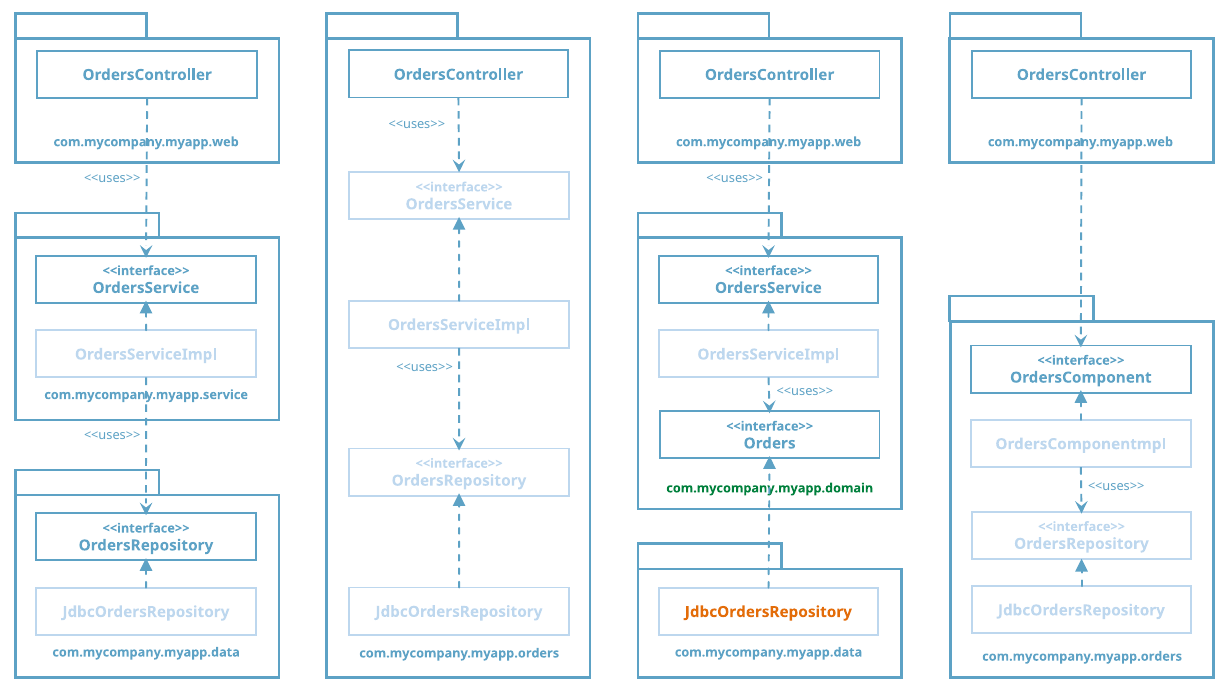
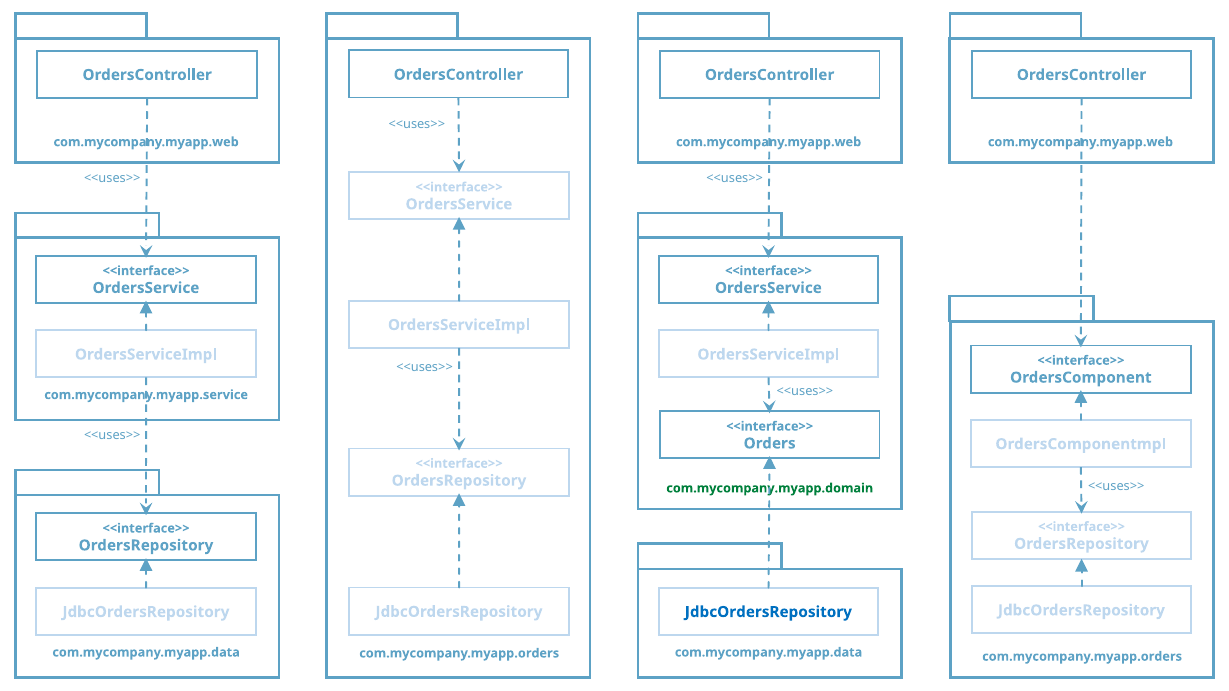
JdbcOrdersRepository at (768, 612) colour: orange -> blue
